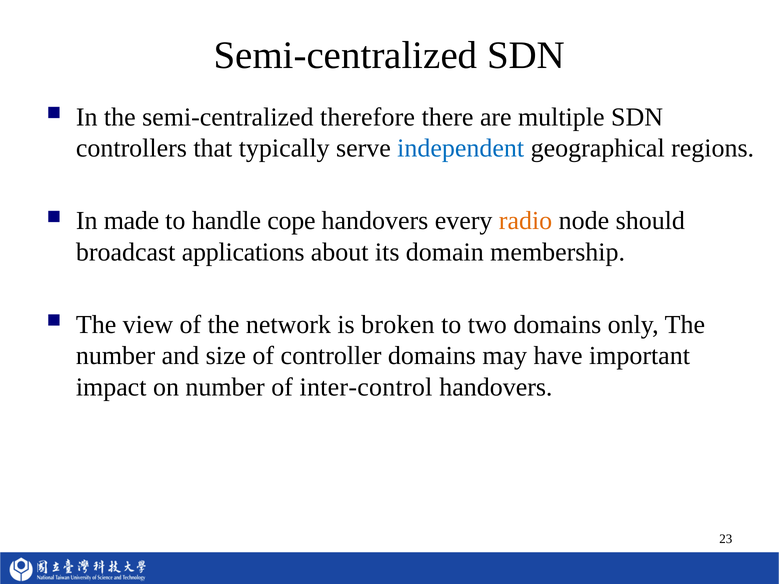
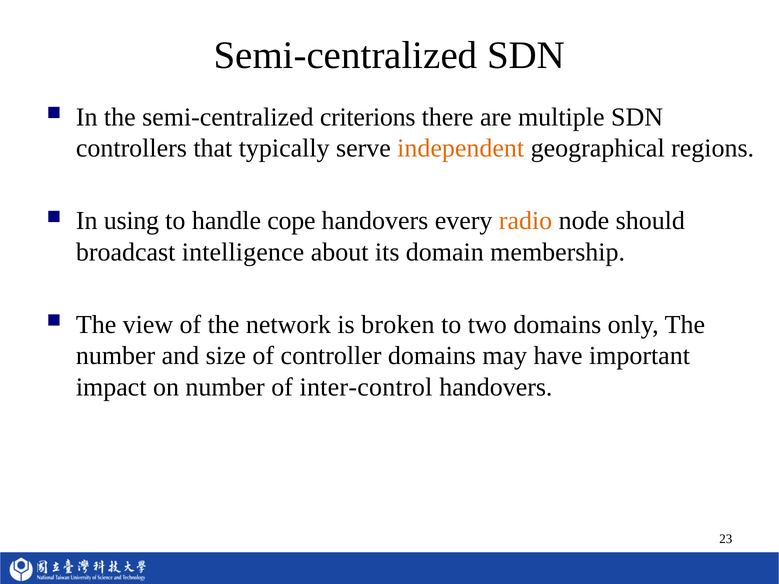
therefore: therefore -> criterions
independent colour: blue -> orange
made: made -> using
applications: applications -> intelligence
